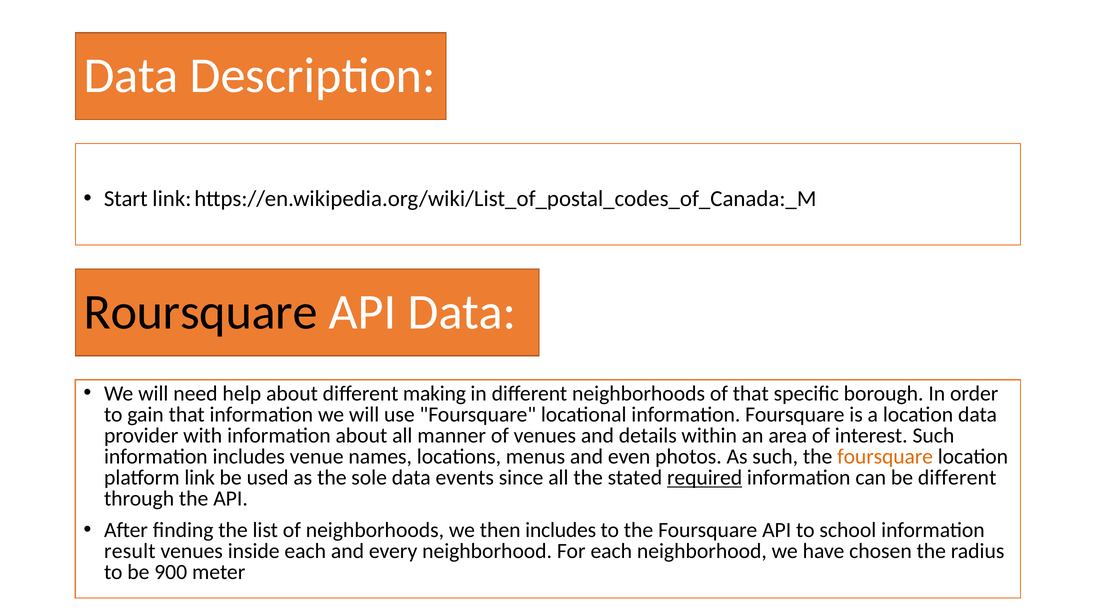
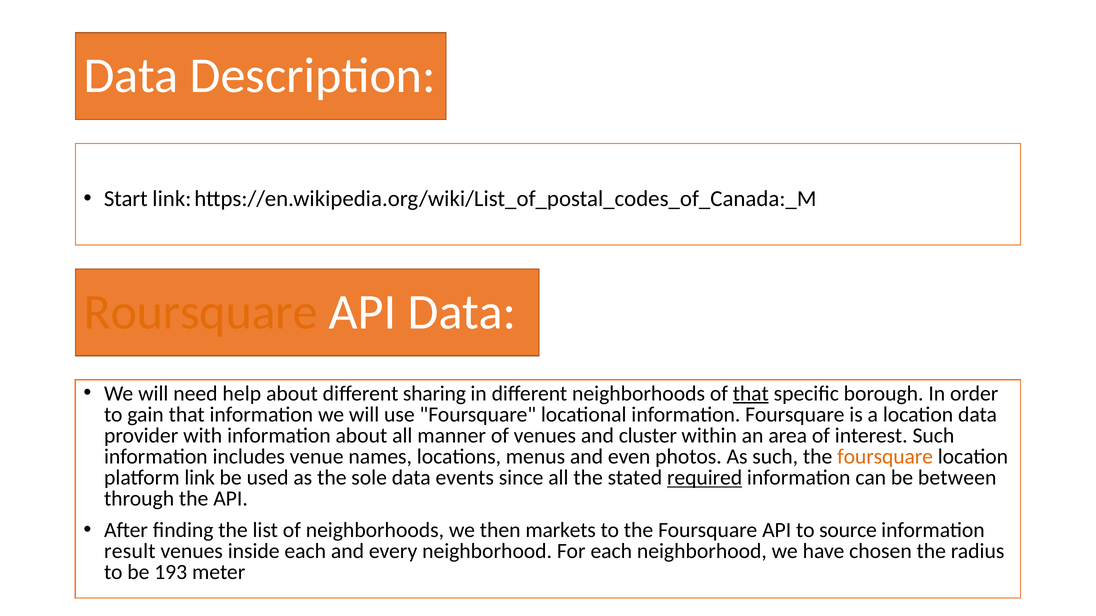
Roursquare colour: black -> orange
making: making -> sharing
that at (751, 394) underline: none -> present
details: details -> cluster
be different: different -> between
then includes: includes -> markets
school: school -> source
900: 900 -> 193
